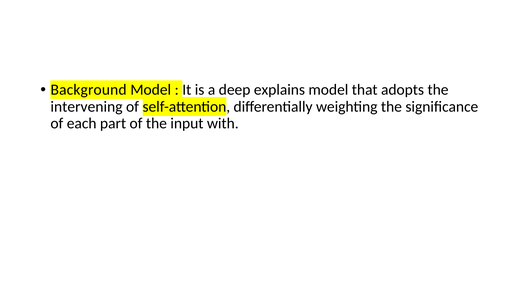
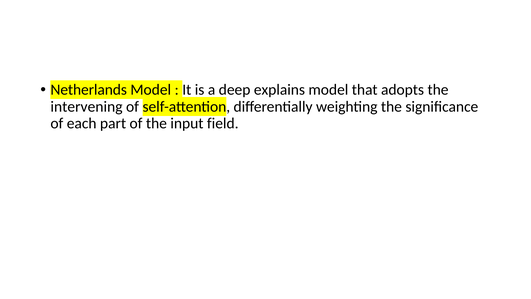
Background: Background -> Netherlands
with: with -> field
